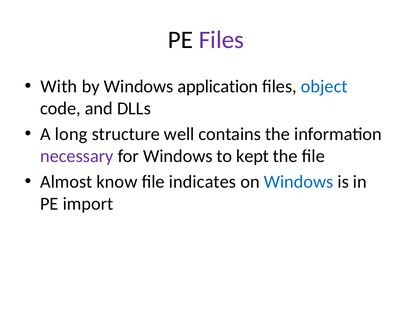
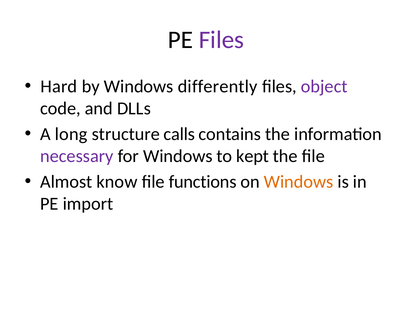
With: With -> Hard
application: application -> differently
object colour: blue -> purple
well: well -> calls
indicates: indicates -> functions
Windows at (299, 182) colour: blue -> orange
